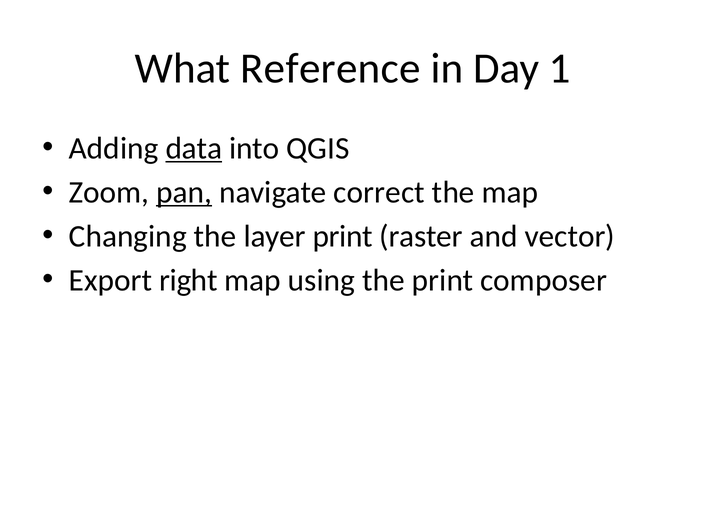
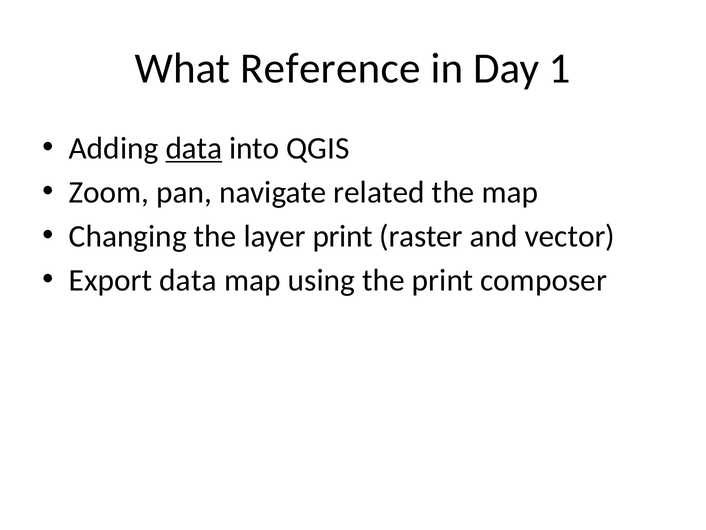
pan underline: present -> none
correct: correct -> related
Export right: right -> data
